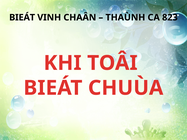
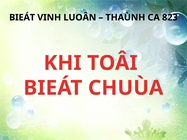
CHAÂN: CHAÂN -> LUOÂN
